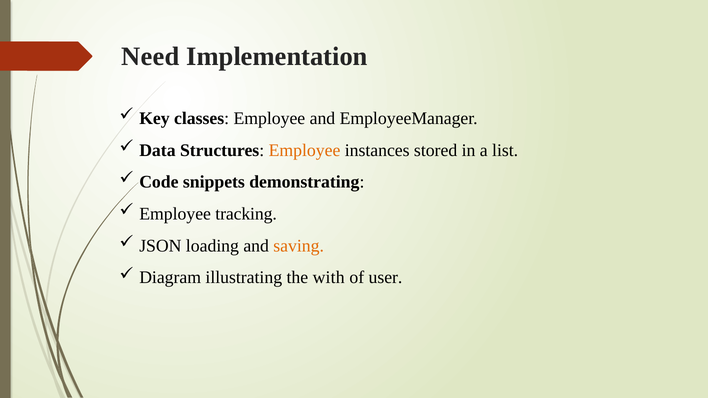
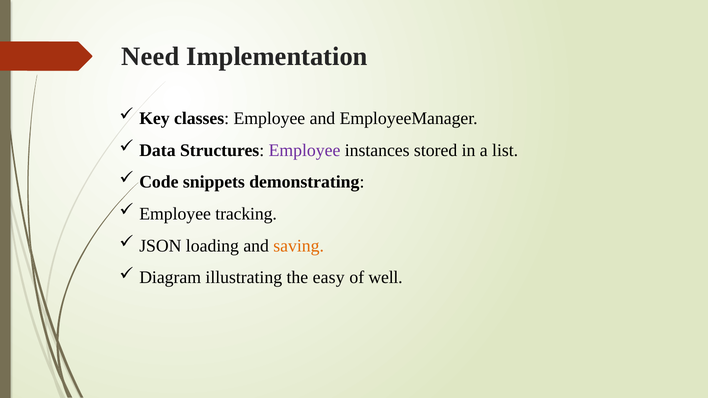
Employee at (305, 150) colour: orange -> purple
with: with -> easy
user: user -> well
